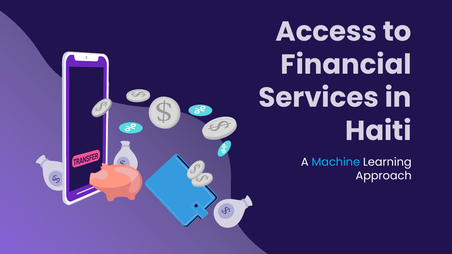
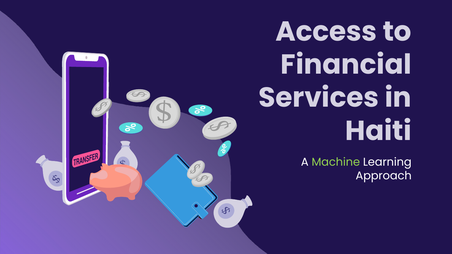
Machine colour: light blue -> light green
